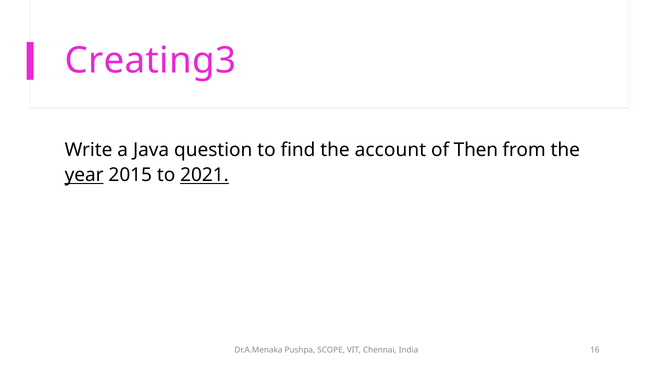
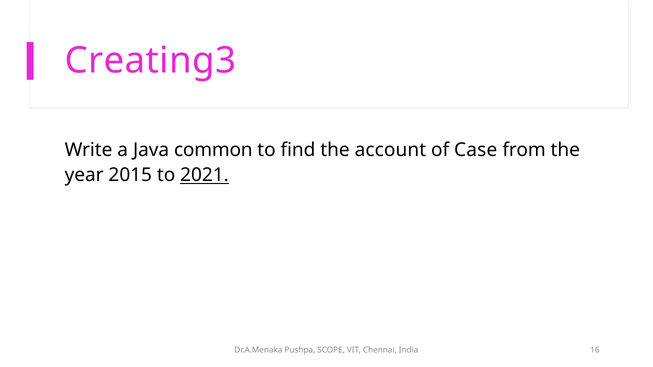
question: question -> common
Then: Then -> Case
year underline: present -> none
